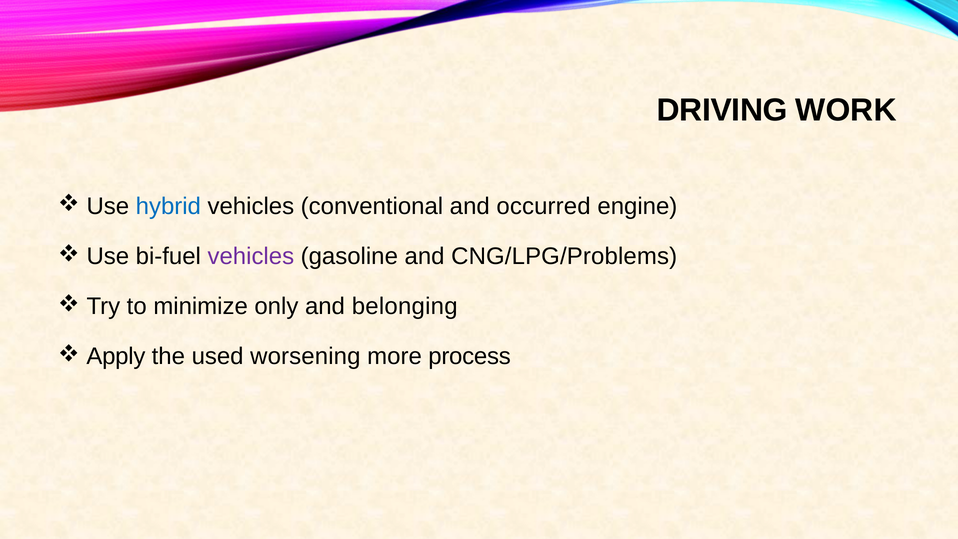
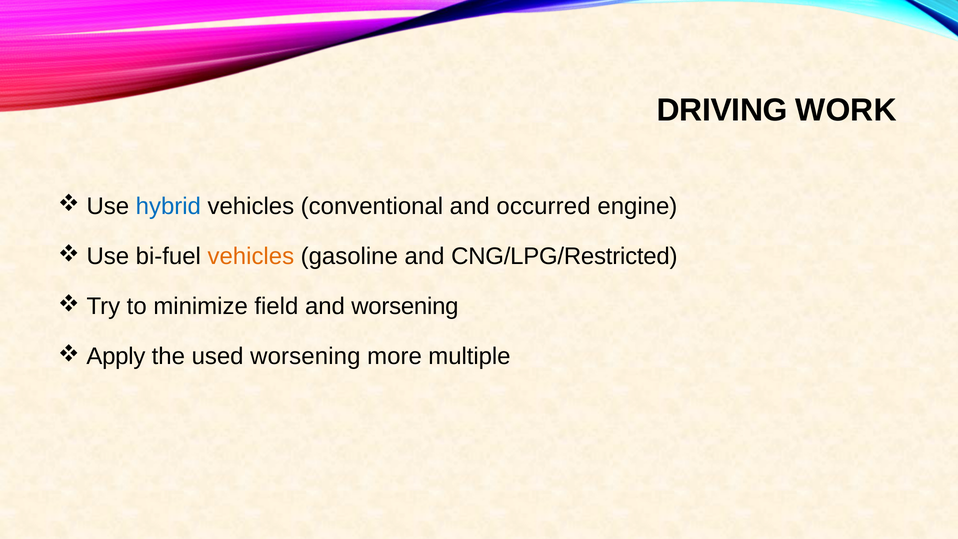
vehicles at (251, 256) colour: purple -> orange
CNG/LPG/Problems: CNG/LPG/Problems -> CNG/LPG/Restricted
only: only -> field
and belonging: belonging -> worsening
process: process -> multiple
